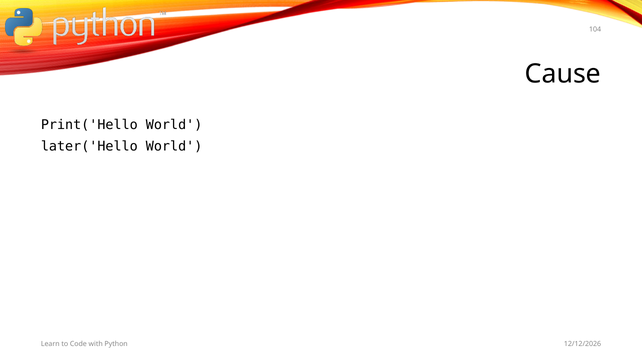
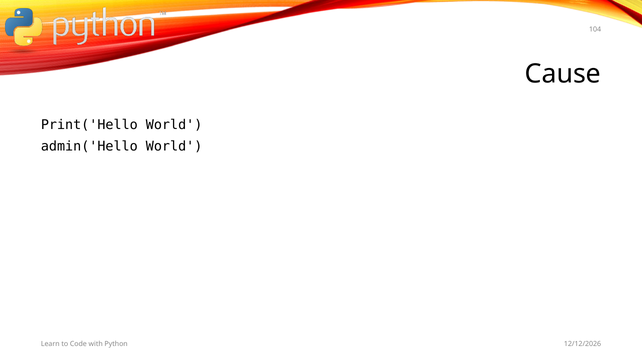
later('Hello: later('Hello -> admin('Hello
